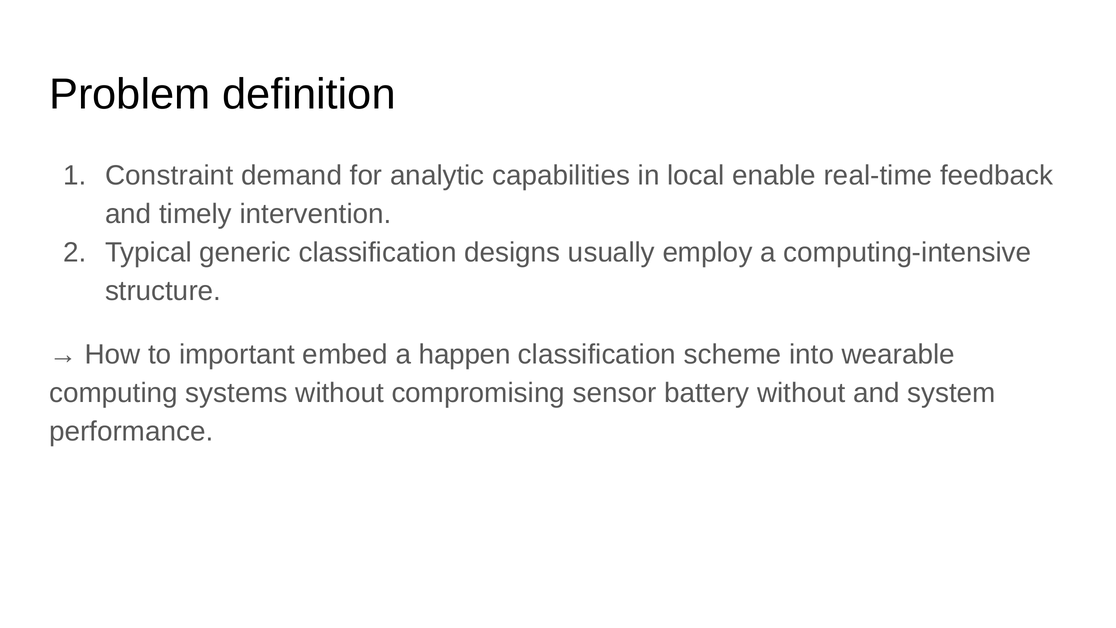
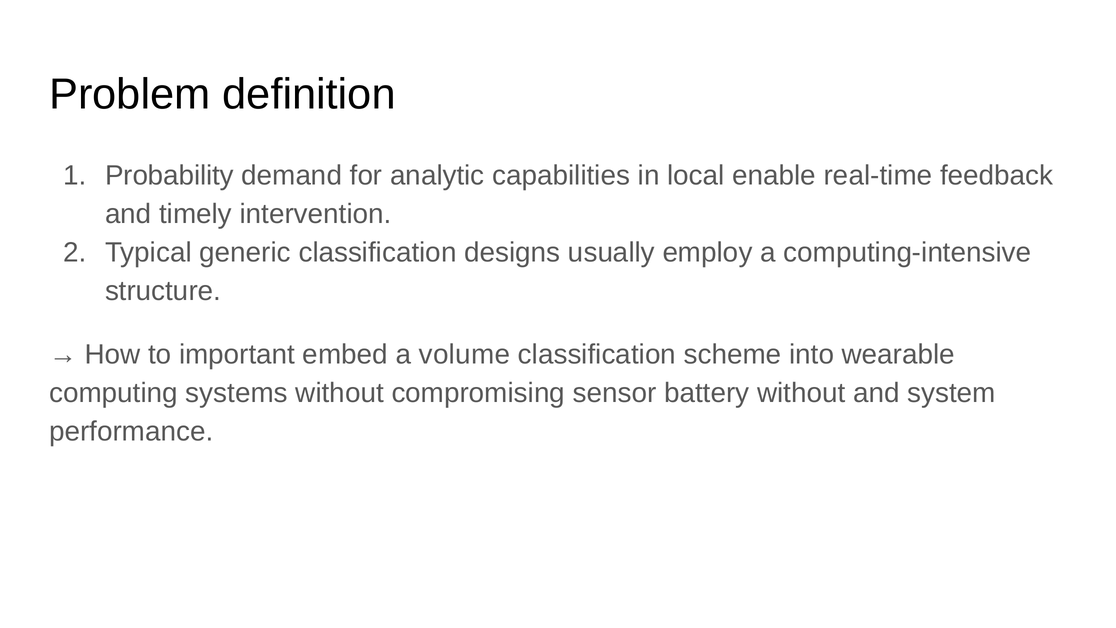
Constraint: Constraint -> Probability
happen: happen -> volume
